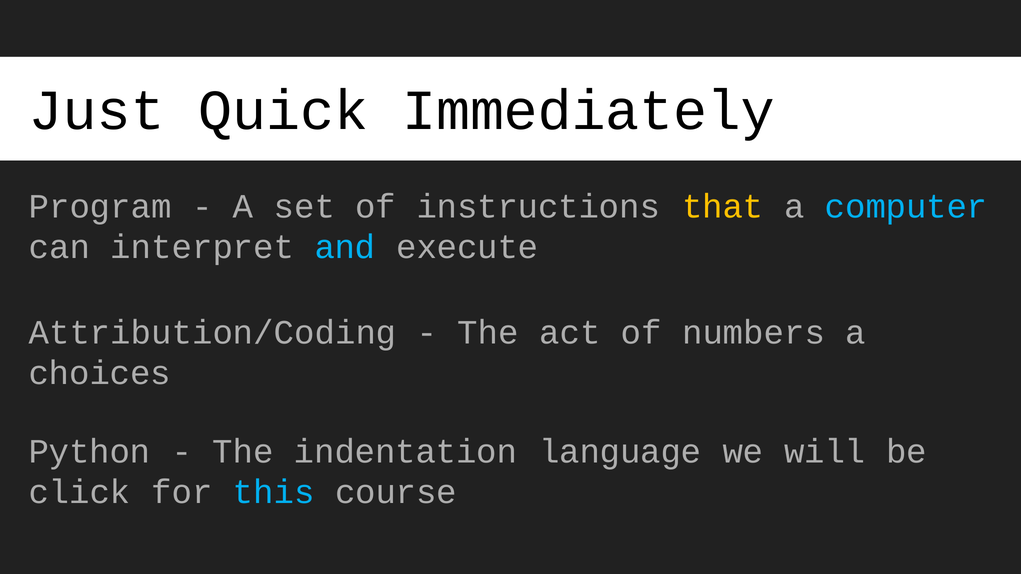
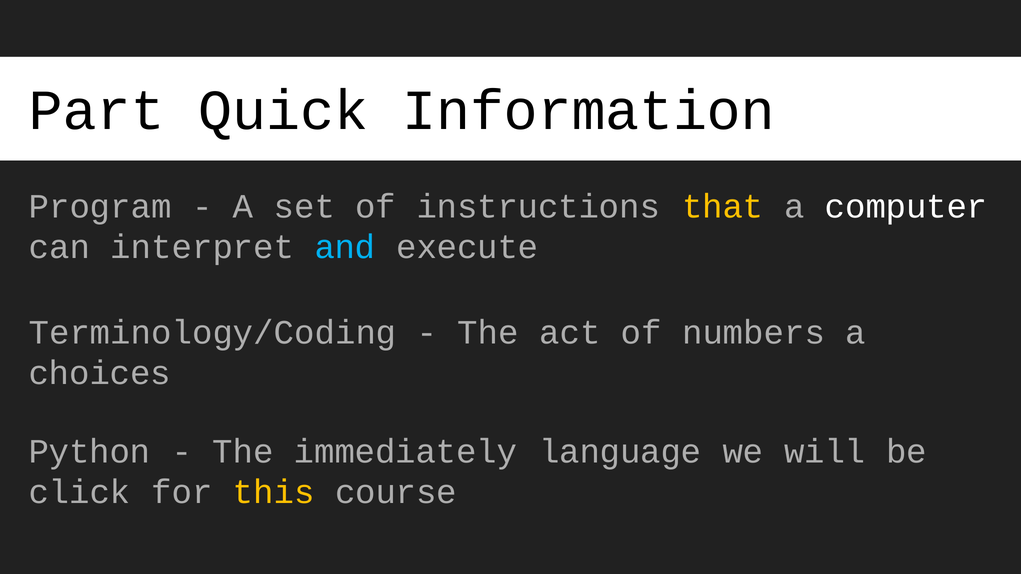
Just: Just -> Part
Immediately: Immediately -> Information
computer colour: light blue -> white
Attribution/Coding: Attribution/Coding -> Terminology/Coding
indentation: indentation -> immediately
this colour: light blue -> yellow
